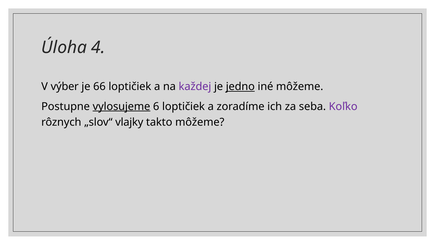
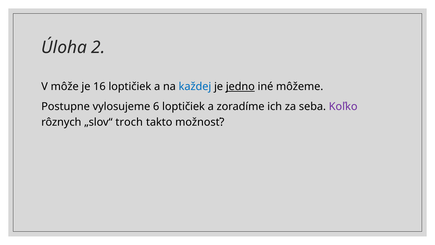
4: 4 -> 2
výber: výber -> môže
66: 66 -> 16
každej colour: purple -> blue
vylosujeme underline: present -> none
vlajky: vlajky -> troch
takto môžeme: môžeme -> možnosť
